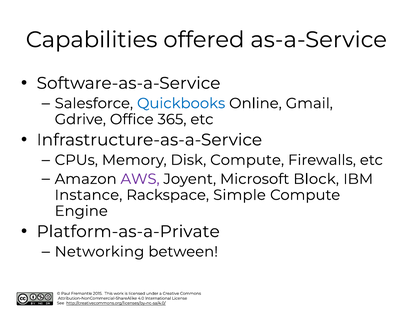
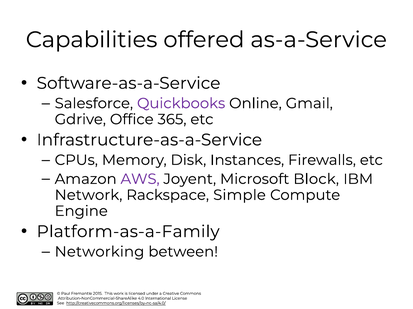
Quickbooks colour: blue -> purple
Disk Compute: Compute -> Instances
Instance: Instance -> Network
Platform-as-a-Private: Platform-as-a-Private -> Platform-as-a-Family
